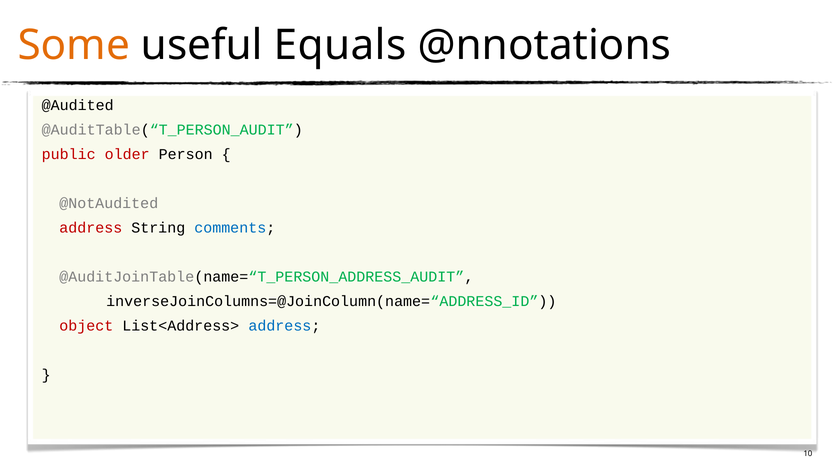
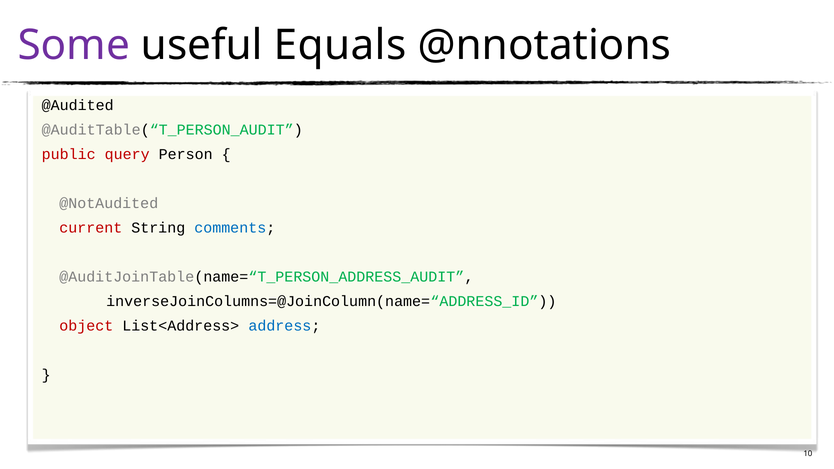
Some colour: orange -> purple
older: older -> query
address at (91, 228): address -> current
